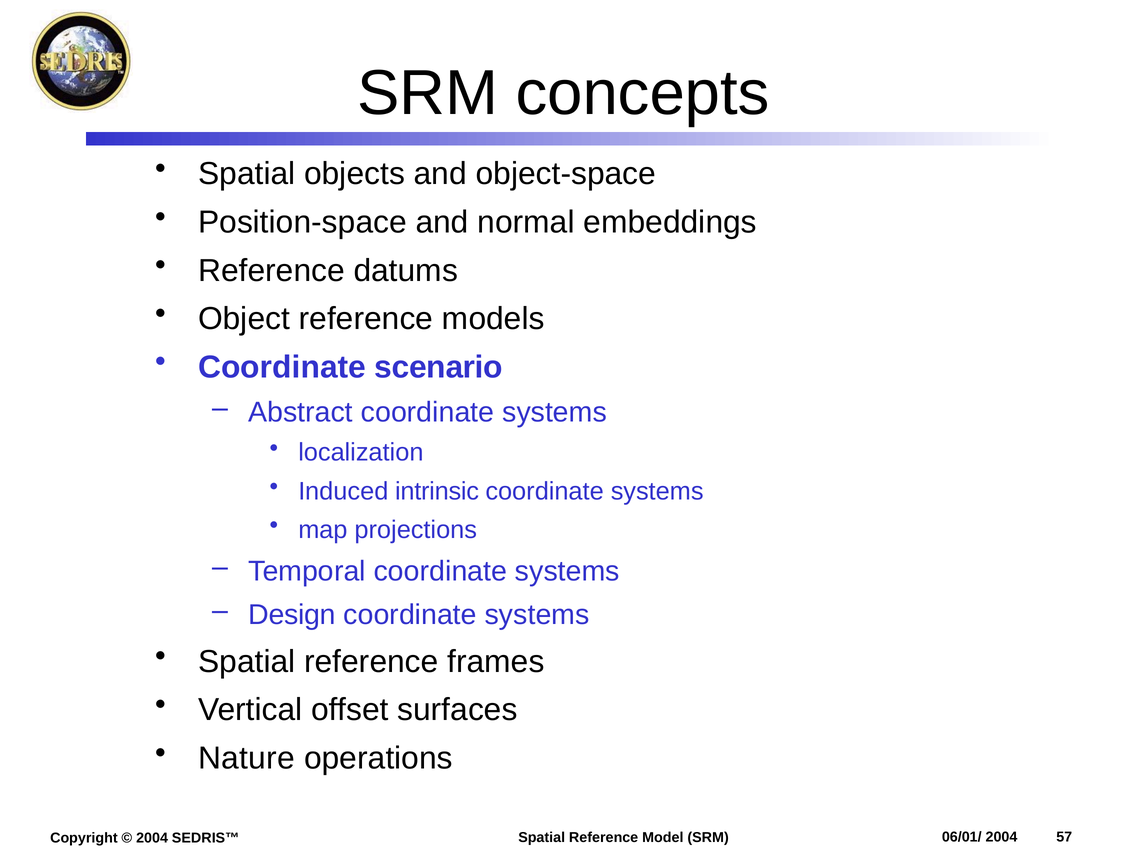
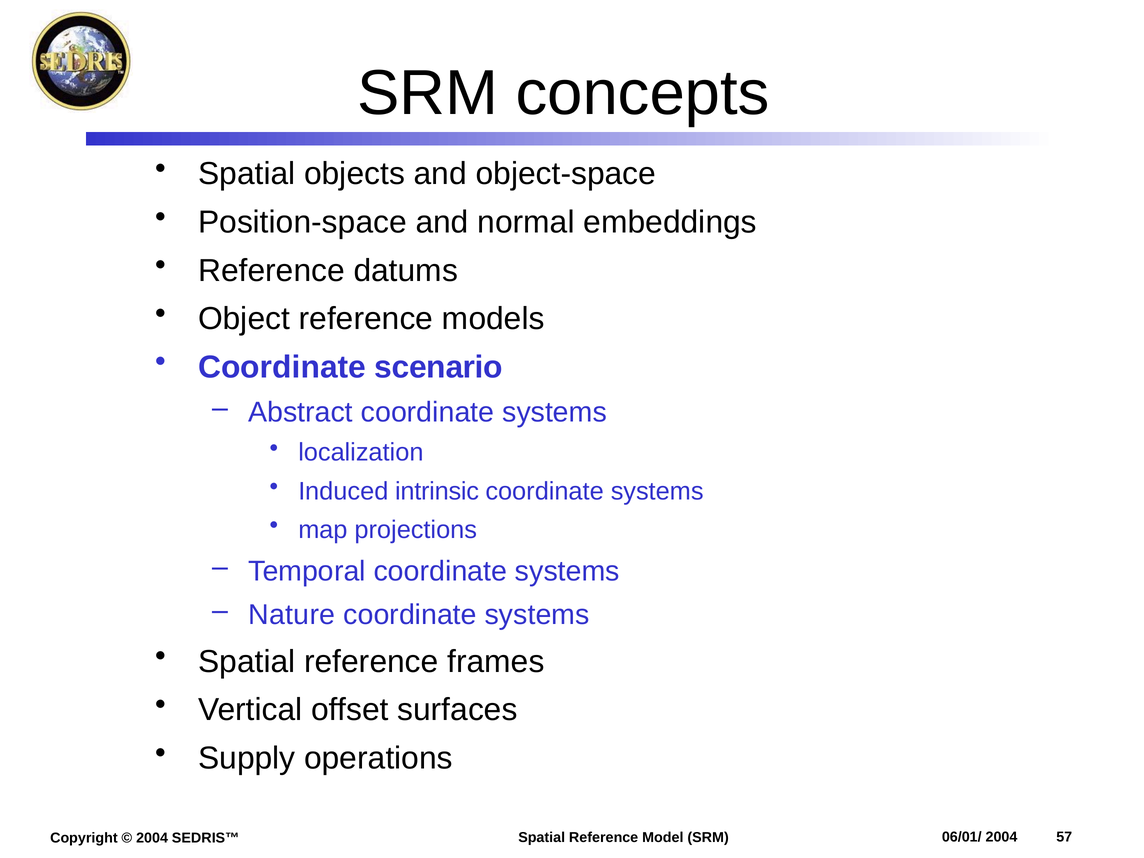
Design: Design -> Nature
Nature: Nature -> Supply
